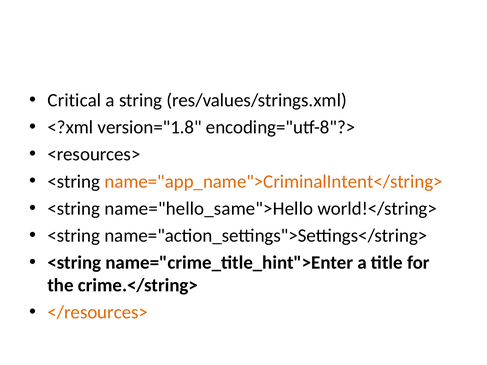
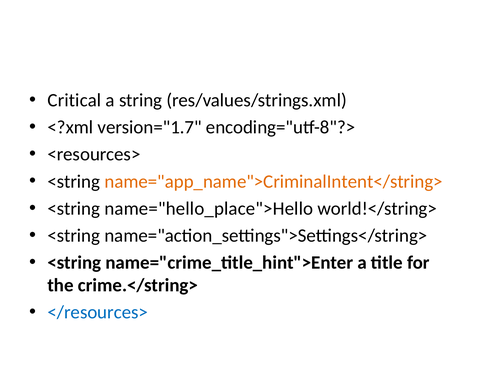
version="1.8: version="1.8 -> version="1.7
name="hello_same">Hello: name="hello_same">Hello -> name="hello_place">Hello
</resources> colour: orange -> blue
